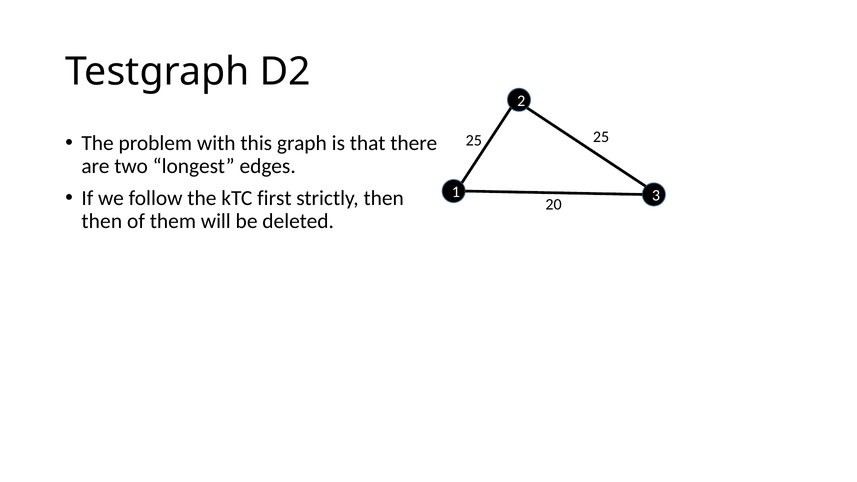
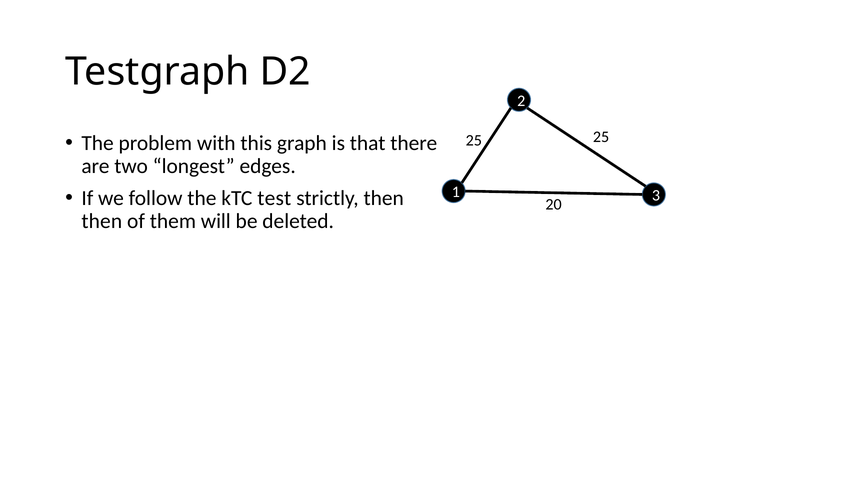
first: first -> test
